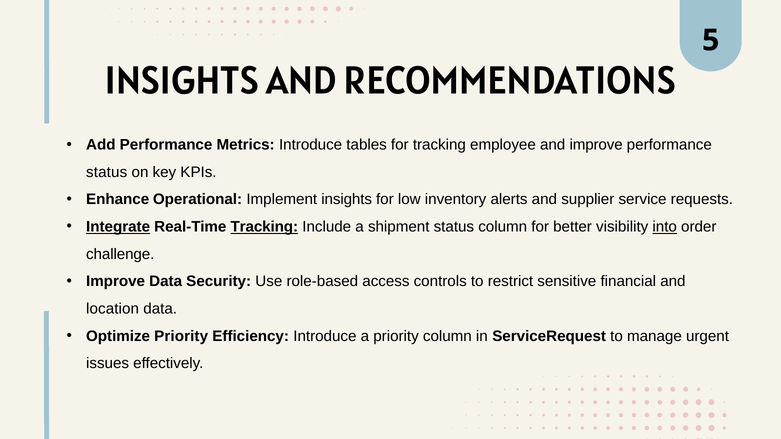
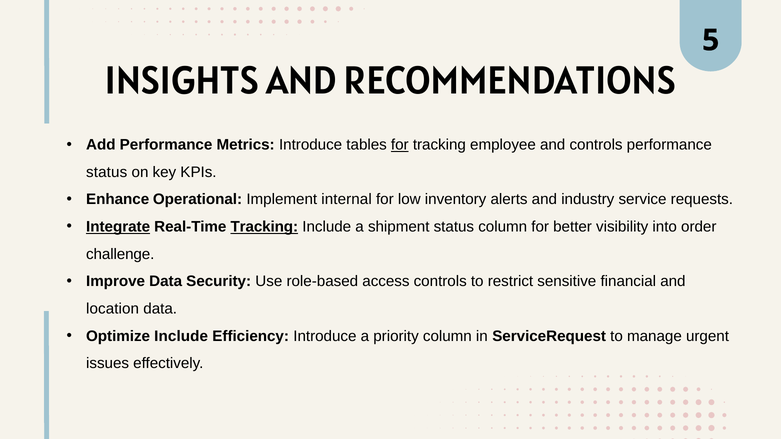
for at (400, 145) underline: none -> present
and improve: improve -> controls
Implement insights: insights -> internal
supplier: supplier -> industry
into underline: present -> none
Optimize Priority: Priority -> Include
